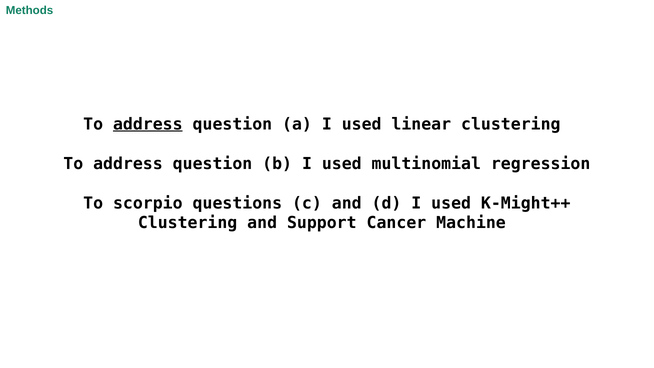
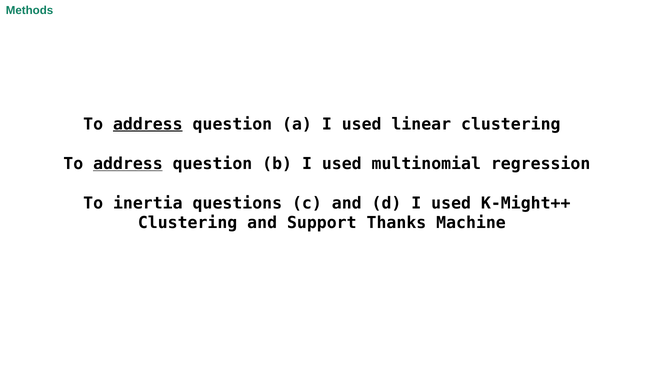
address at (128, 164) underline: none -> present
scorpio: scorpio -> inertia
Cancer: Cancer -> Thanks
